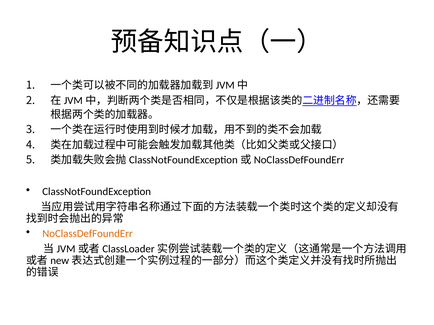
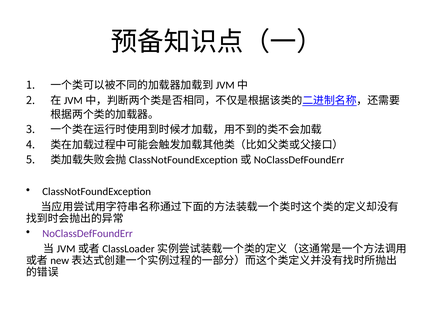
NoClassDefFoundErr colour: orange -> purple
